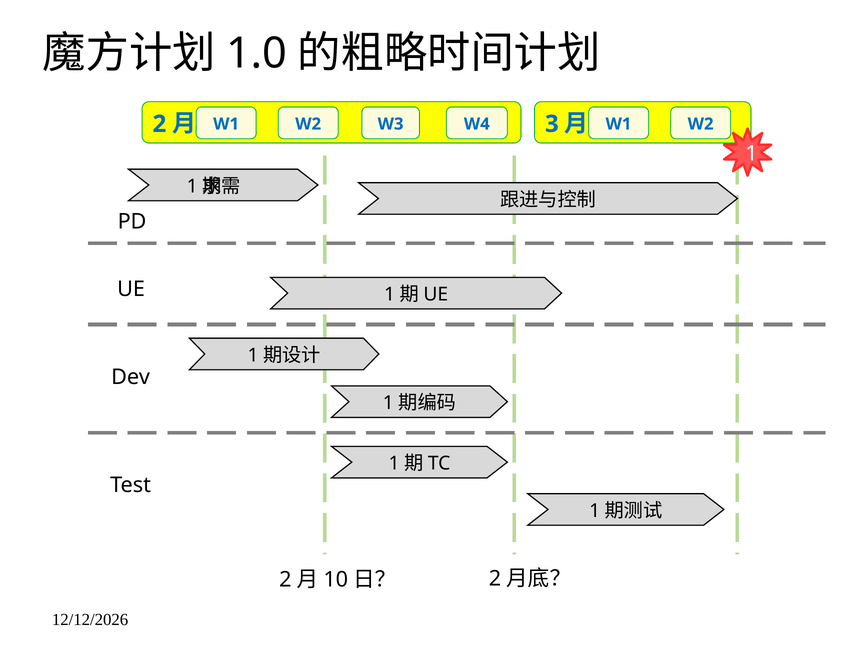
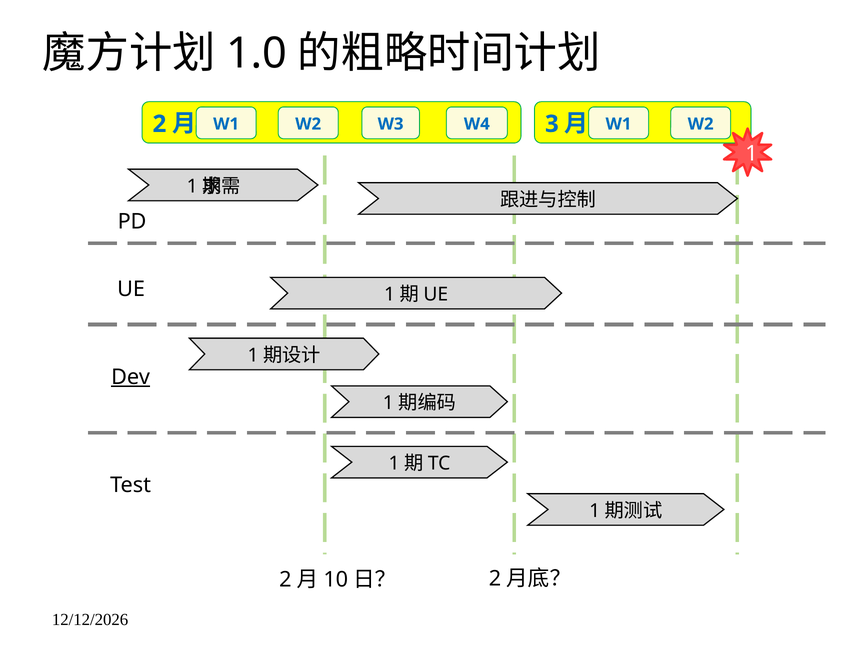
Dev underline: none -> present
